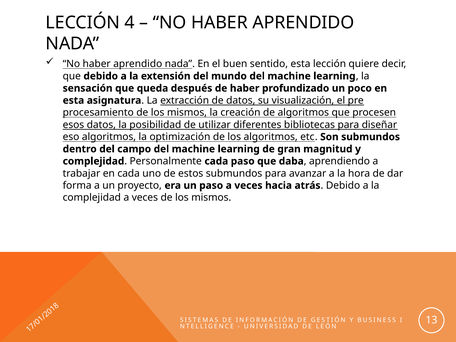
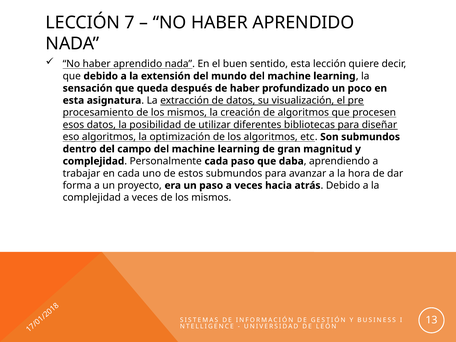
LECCIÓN 4: 4 -> 7
